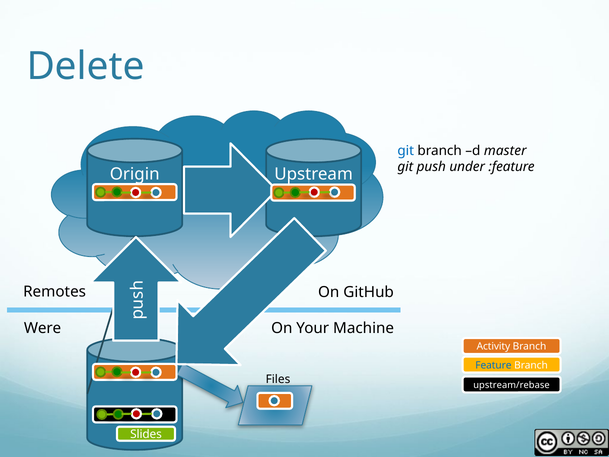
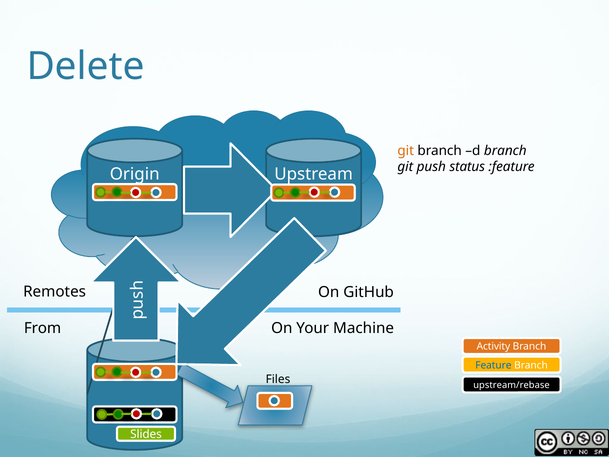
git at (406, 151) colour: blue -> orange
d master: master -> branch
under: under -> status
Were: Were -> From
